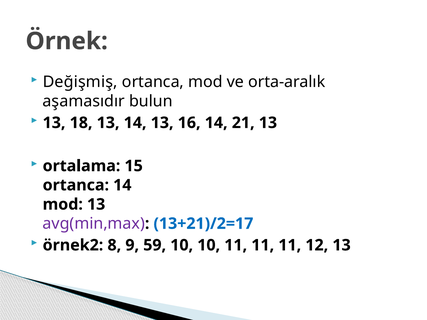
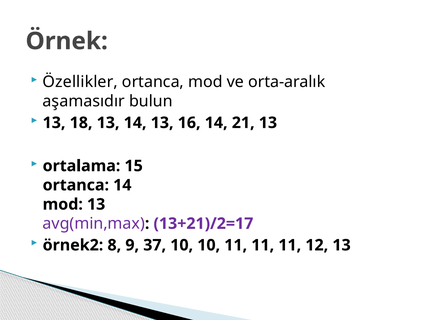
Değişmiş: Değişmiş -> Özellikler
13+21)/2=17 colour: blue -> purple
59: 59 -> 37
